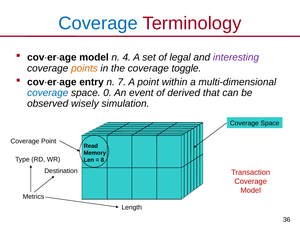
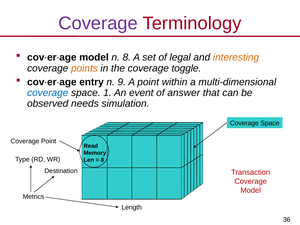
Coverage at (98, 23) colour: blue -> purple
n 4: 4 -> 8
interesting colour: purple -> orange
7: 7 -> 9
0: 0 -> 1
derived: derived -> answer
wisely: wisely -> needs
